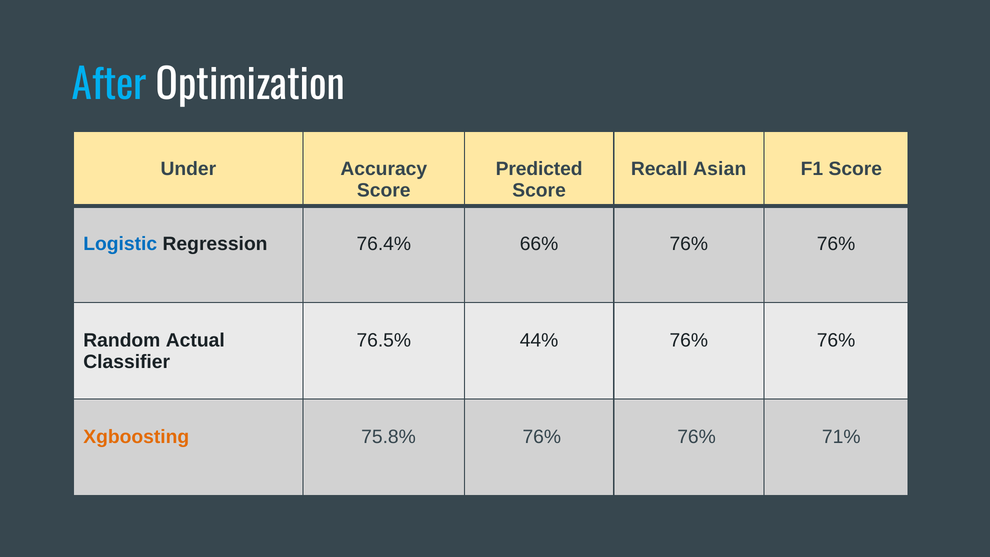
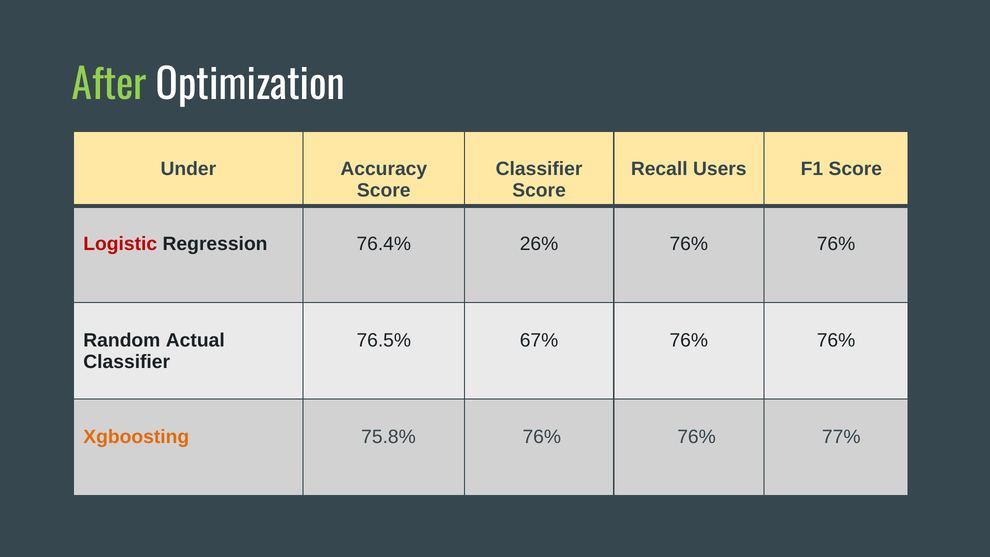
After colour: light blue -> light green
Predicted at (539, 169): Predicted -> Classifier
Asian: Asian -> Users
Logistic colour: blue -> red
66%: 66% -> 26%
44%: 44% -> 67%
71%: 71% -> 77%
